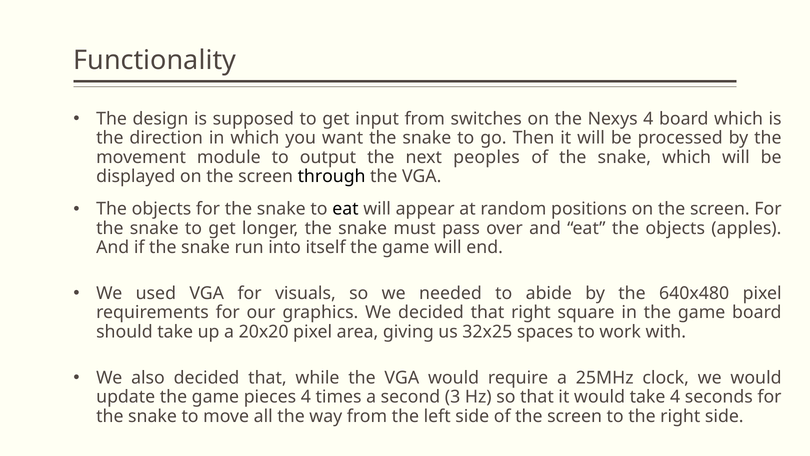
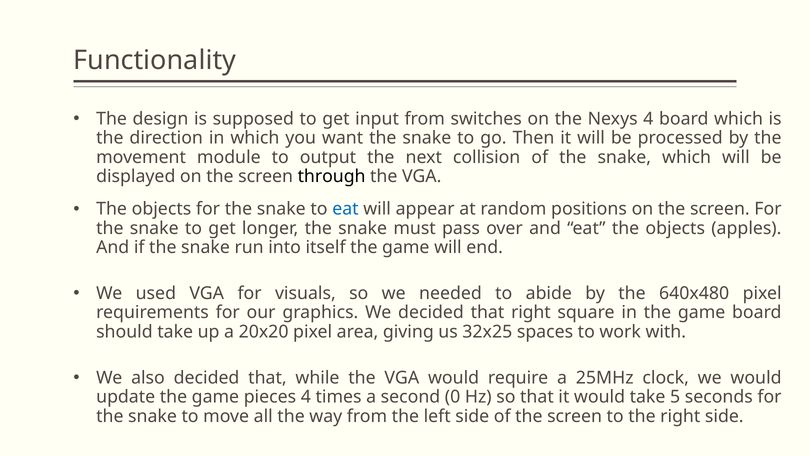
peoples: peoples -> collision
eat at (345, 209) colour: black -> blue
3: 3 -> 0
take 4: 4 -> 5
